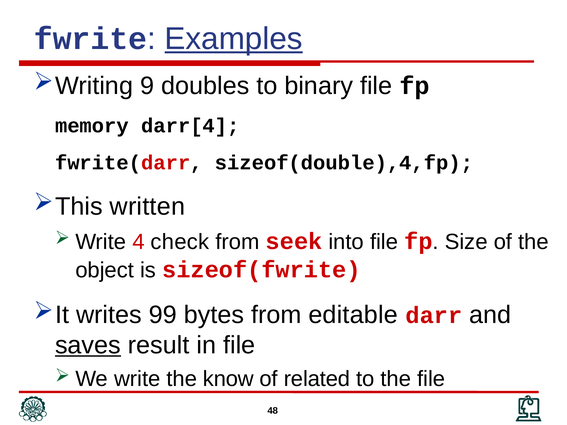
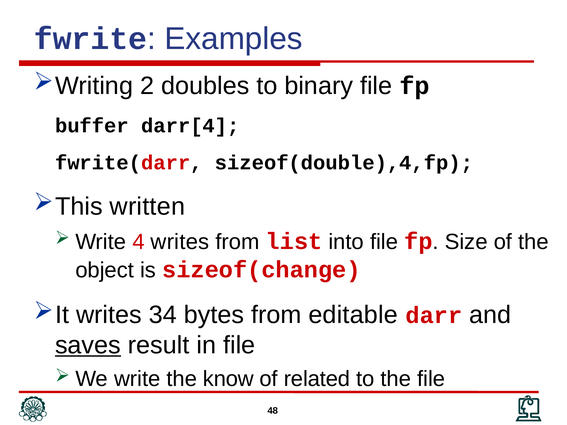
Examples underline: present -> none
9: 9 -> 2
memory: memory -> buffer
4 check: check -> writes
seek: seek -> list
sizeof(fwrite: sizeof(fwrite -> sizeof(change
99: 99 -> 34
